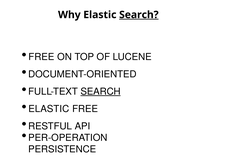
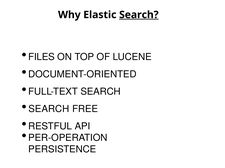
FREE at (41, 57): FREE -> FILES
SEARCH at (101, 92) underline: present -> none
ELASTIC at (49, 109): ELASTIC -> SEARCH
